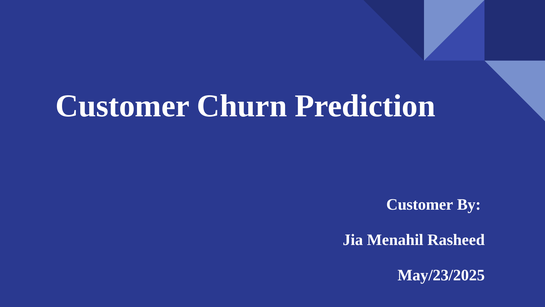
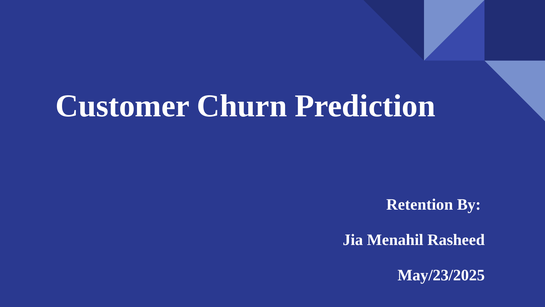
Customer at (420, 204): Customer -> Retention
